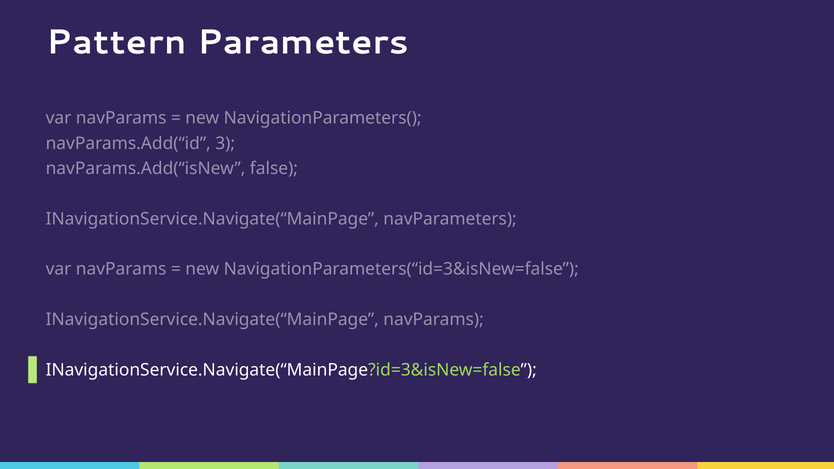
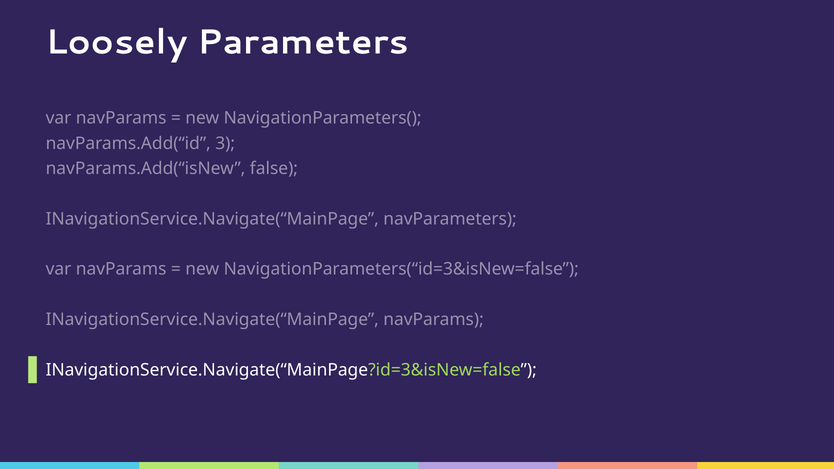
Pattern: Pattern -> Loosely
